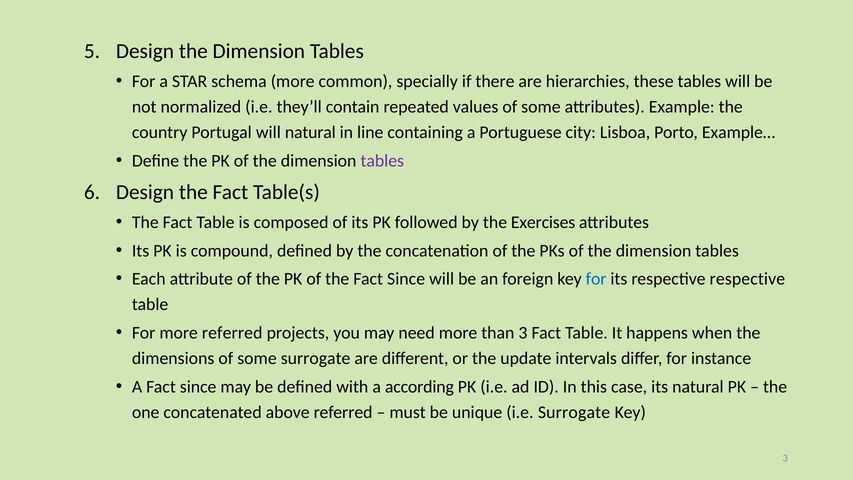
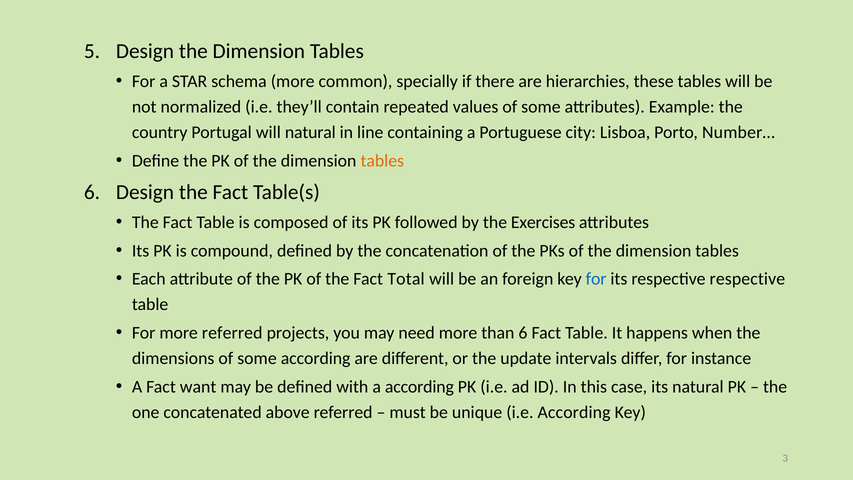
Example…: Example… -> Number…
tables at (382, 161) colour: purple -> orange
the Fact Since: Since -> Total
than 3: 3 -> 6
some surrogate: surrogate -> according
A Fact since: since -> want
i.e Surrogate: Surrogate -> According
